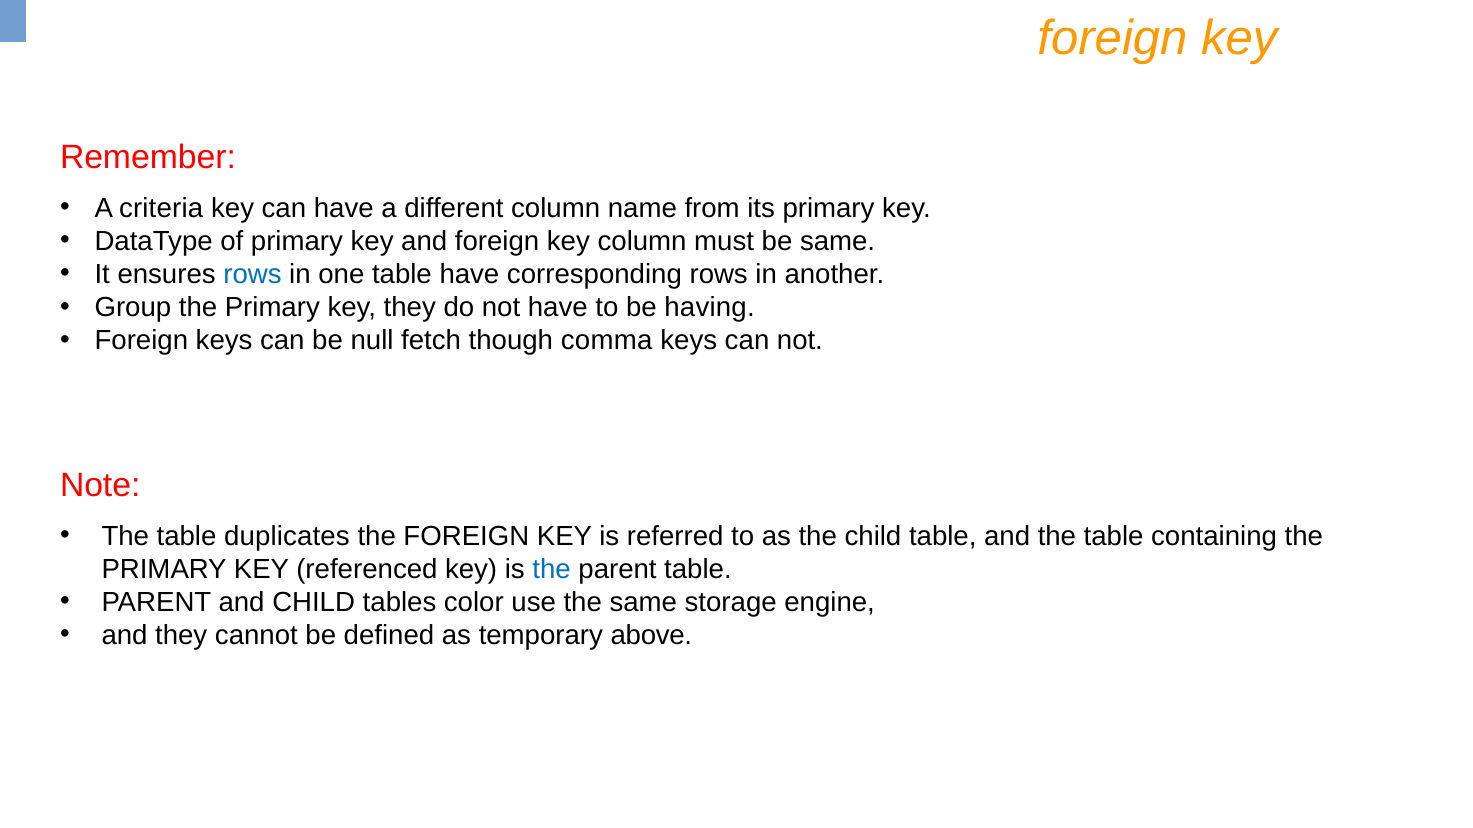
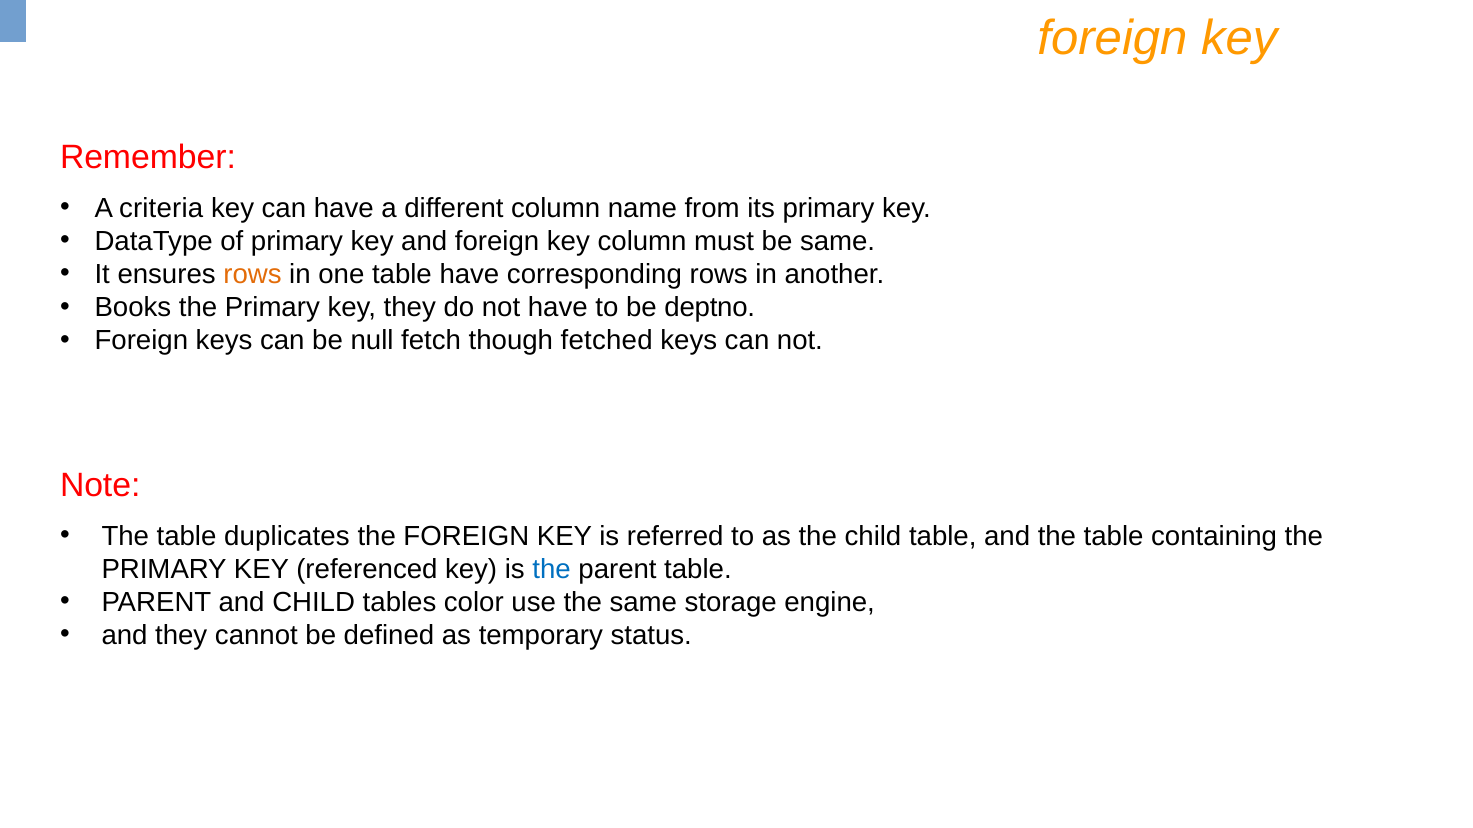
rows at (253, 275) colour: blue -> orange
Group: Group -> Books
having: having -> deptno
comma: comma -> fetched
above: above -> status
